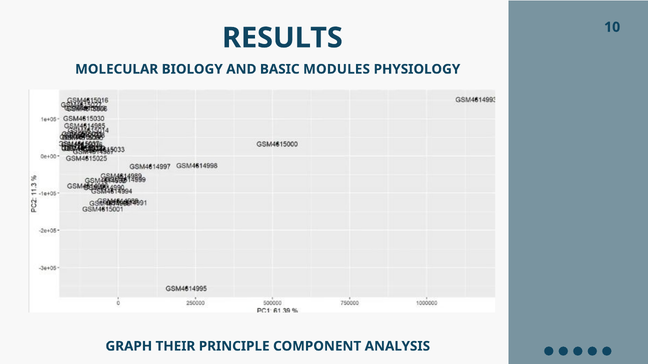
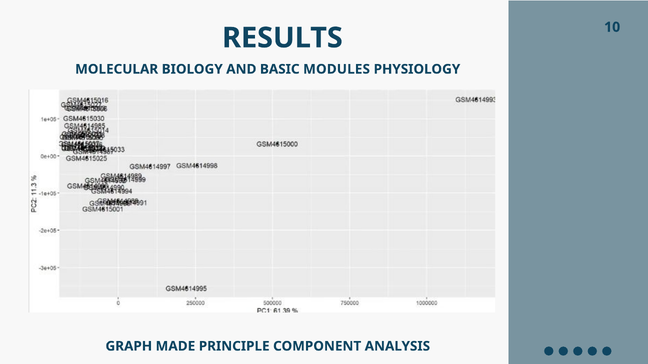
THEIR: THEIR -> MADE
